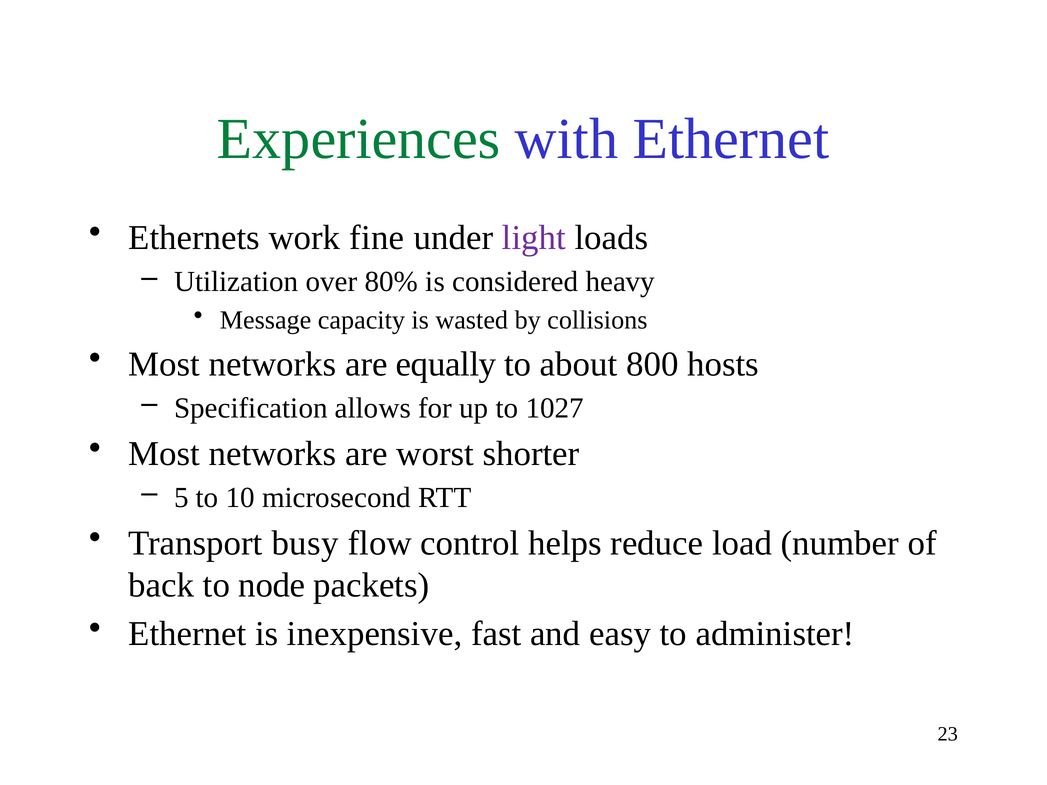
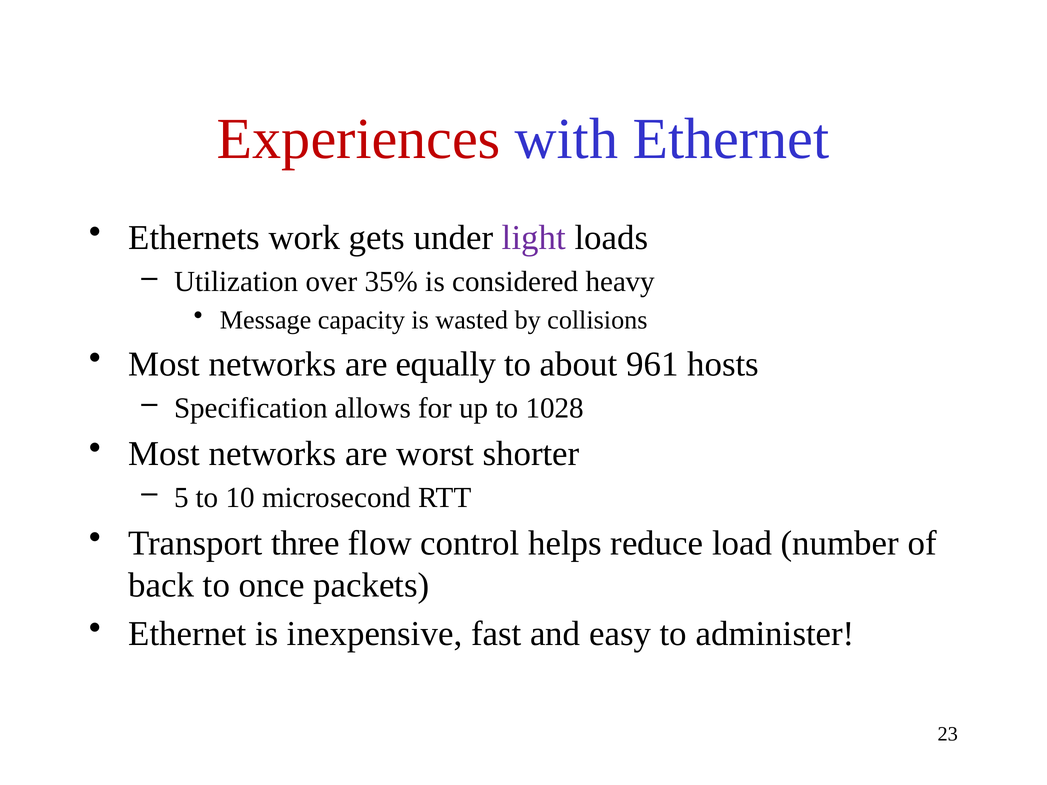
Experiences colour: green -> red
fine: fine -> gets
80%: 80% -> 35%
800: 800 -> 961
1027: 1027 -> 1028
busy: busy -> three
node: node -> once
